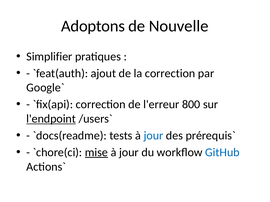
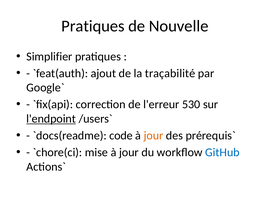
Adoptons at (93, 26): Adoptons -> Pratiques
la correction: correction -> traçabilité
800: 800 -> 530
tests: tests -> code
jour at (153, 136) colour: blue -> orange
mise underline: present -> none
